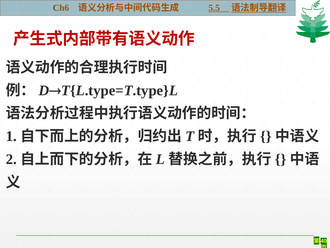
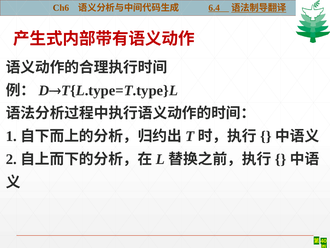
5.5: 5.5 -> 6.4
